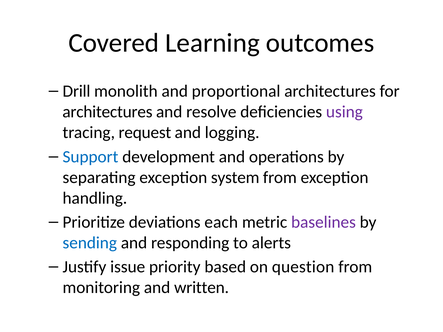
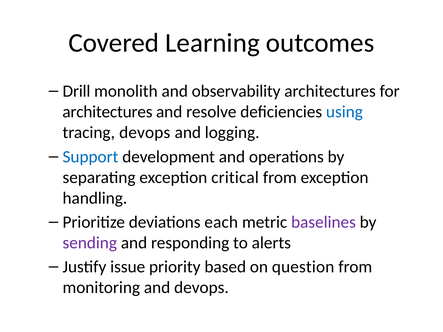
proportional: proportional -> observability
using colour: purple -> blue
tracing request: request -> devops
system: system -> critical
sending colour: blue -> purple
and written: written -> devops
